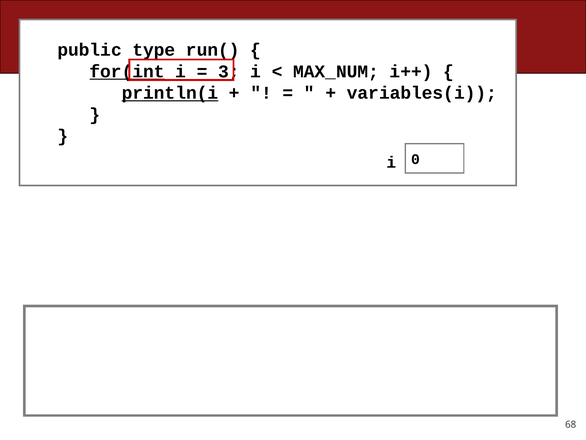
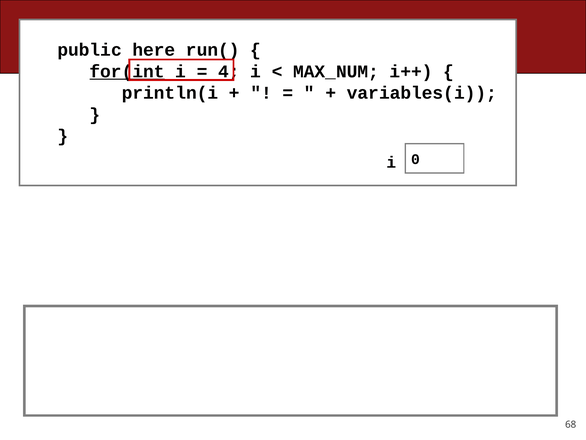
type: type -> here
3: 3 -> 4
println(i underline: present -> none
